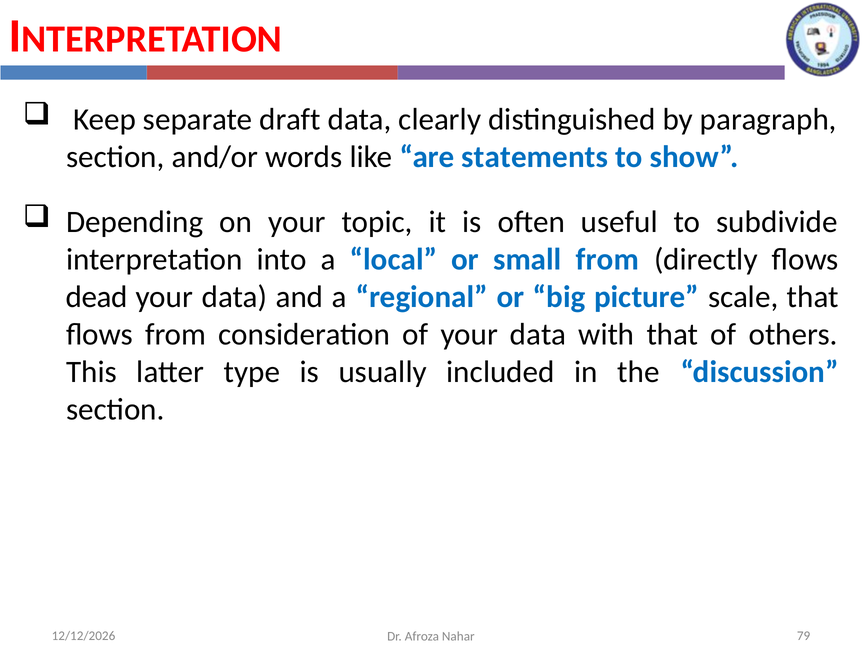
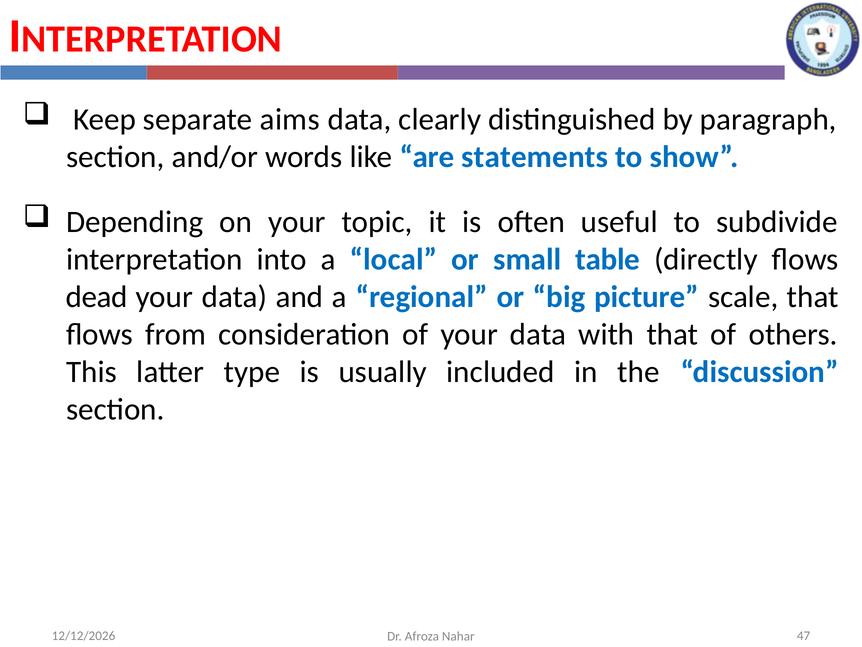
draft: draft -> aims
small from: from -> table
79: 79 -> 47
